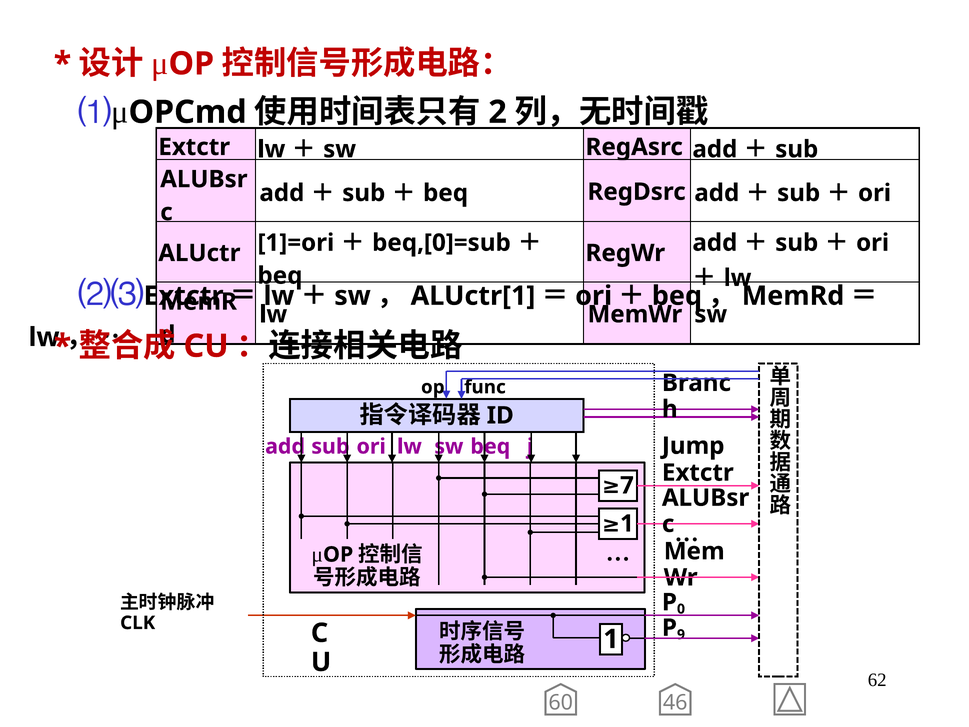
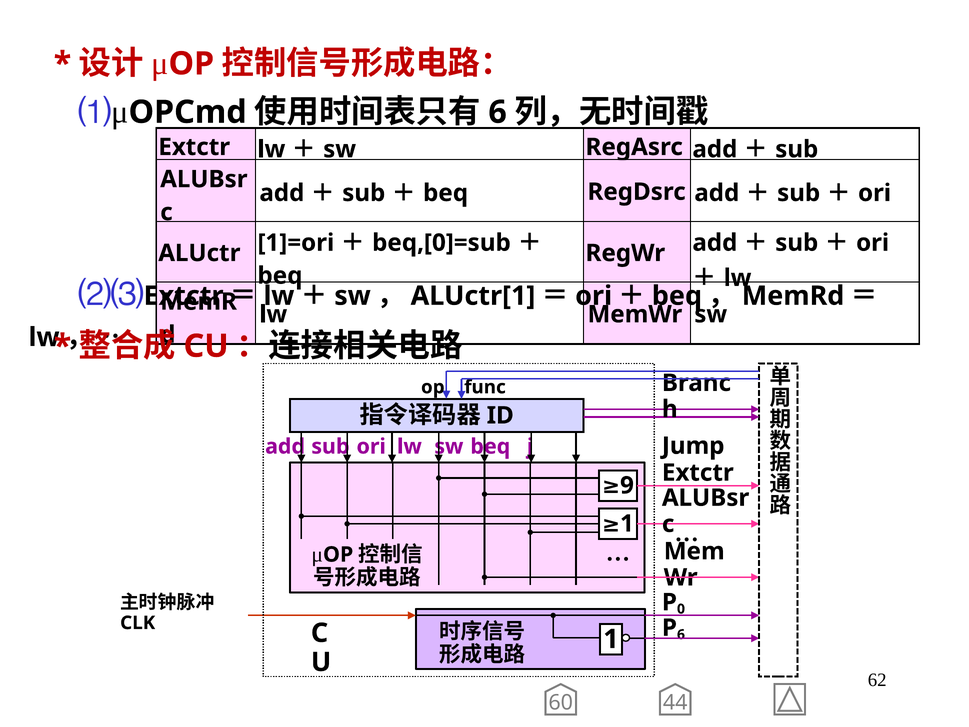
2 at (498, 112): 2 -> 6
7: 7 -> 9
9 at (681, 634): 9 -> 6
46: 46 -> 44
